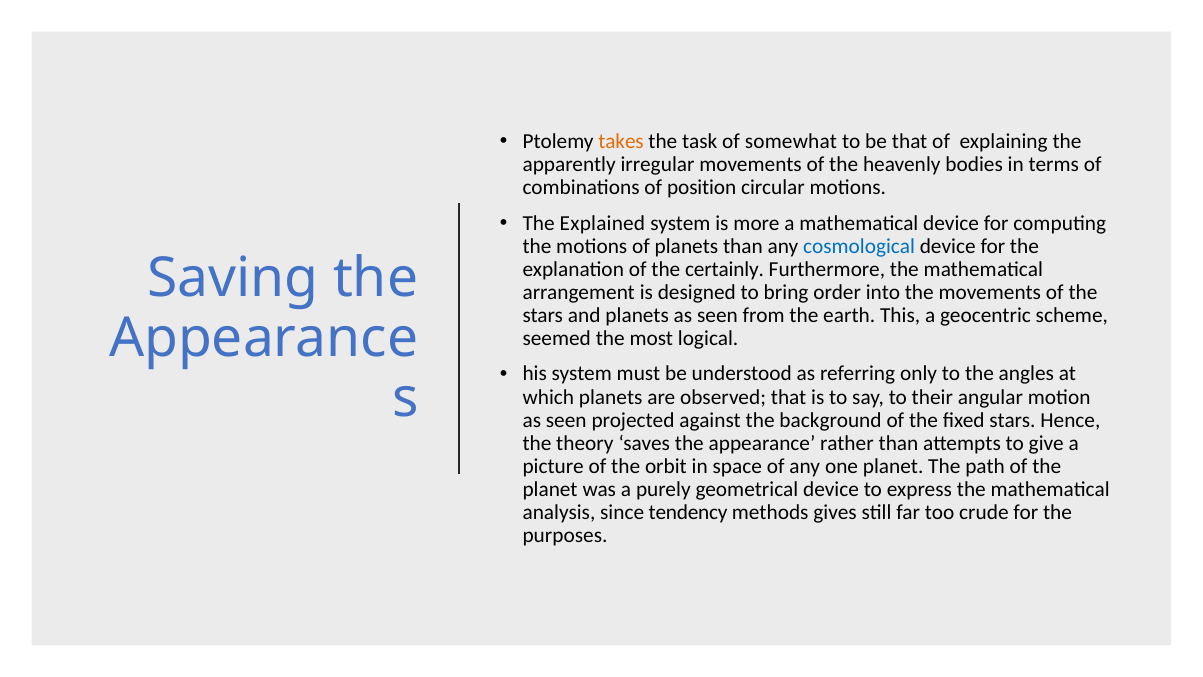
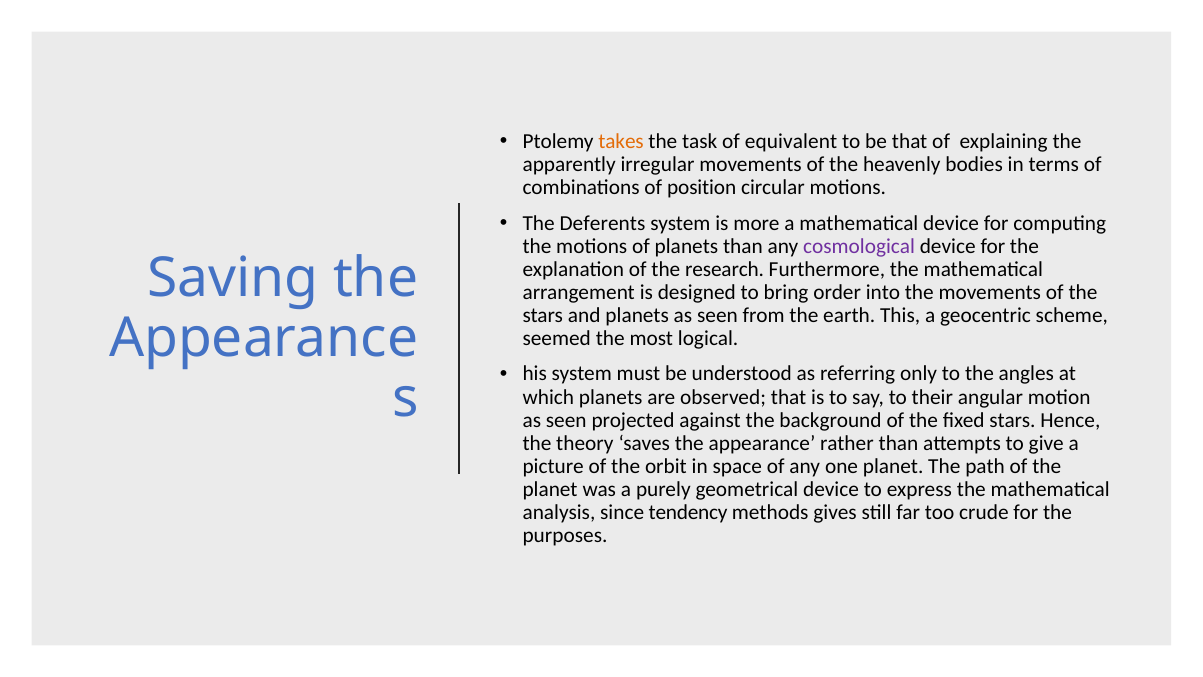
somewhat: somewhat -> equivalent
Explained: Explained -> Deferents
cosmological colour: blue -> purple
certainly: certainly -> research
